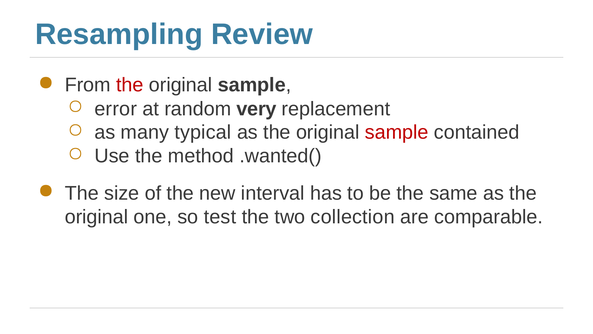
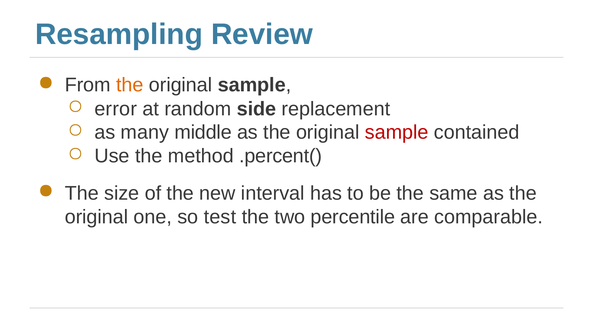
the at (130, 85) colour: red -> orange
very: very -> side
typical: typical -> middle
.wanted(: .wanted( -> .percent(
collection: collection -> percentile
